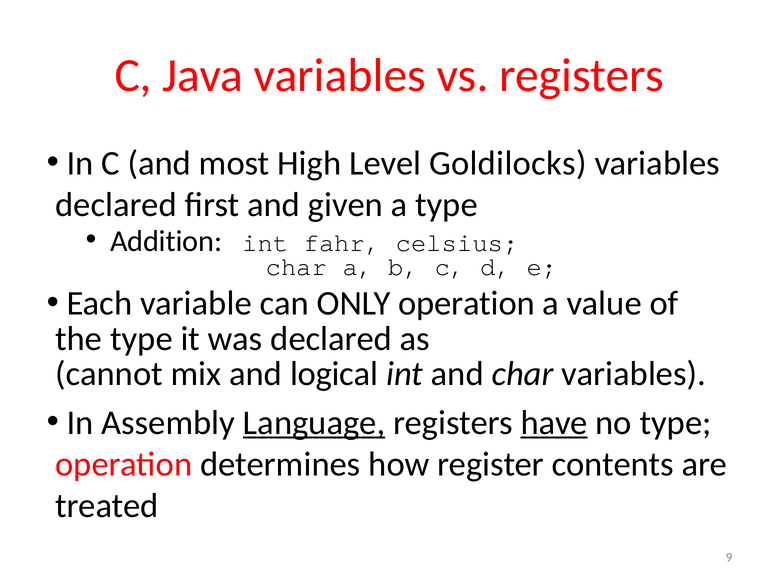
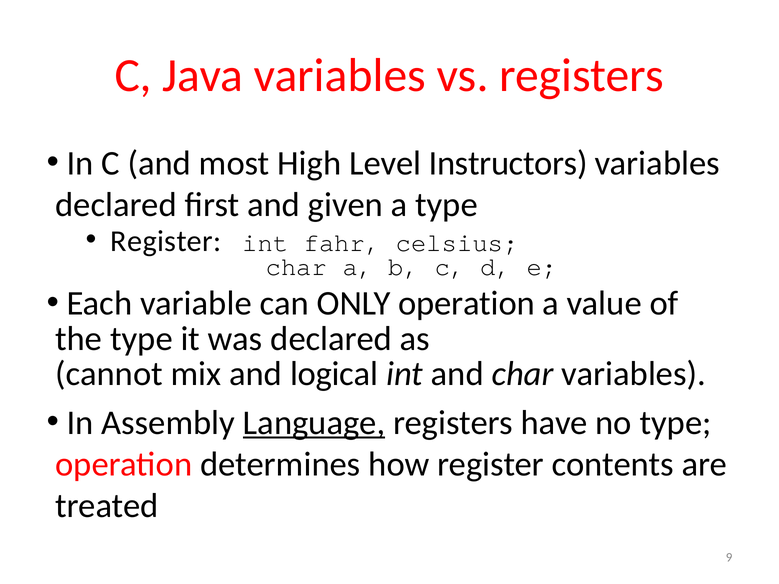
Goldilocks: Goldilocks -> Instructors
Addition at (166, 241): Addition -> Register
have underline: present -> none
